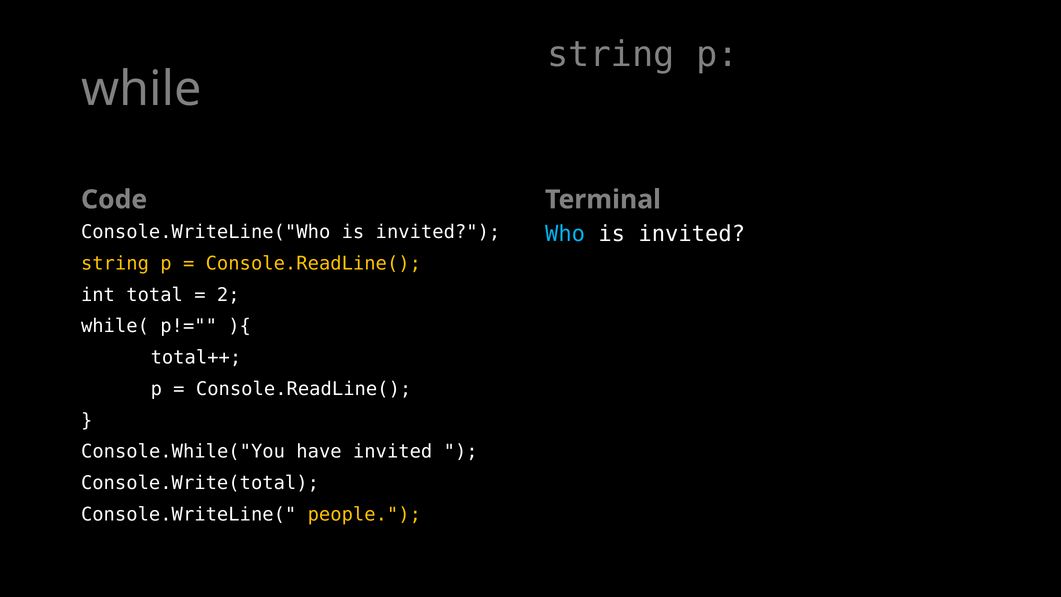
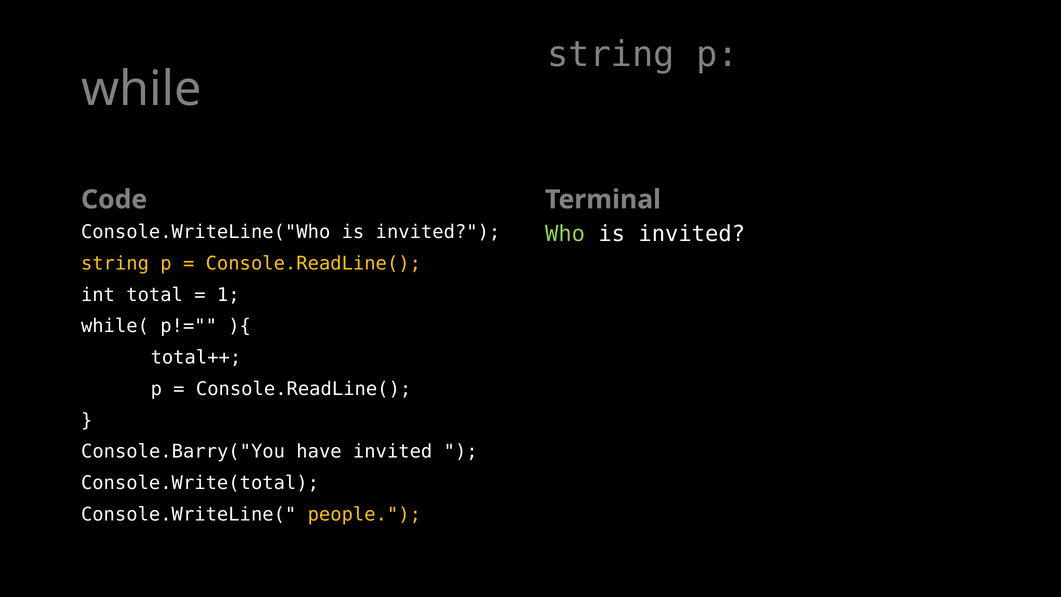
Who colour: light blue -> light green
2: 2 -> 1
Console.While("You: Console.While("You -> Console.Barry("You
